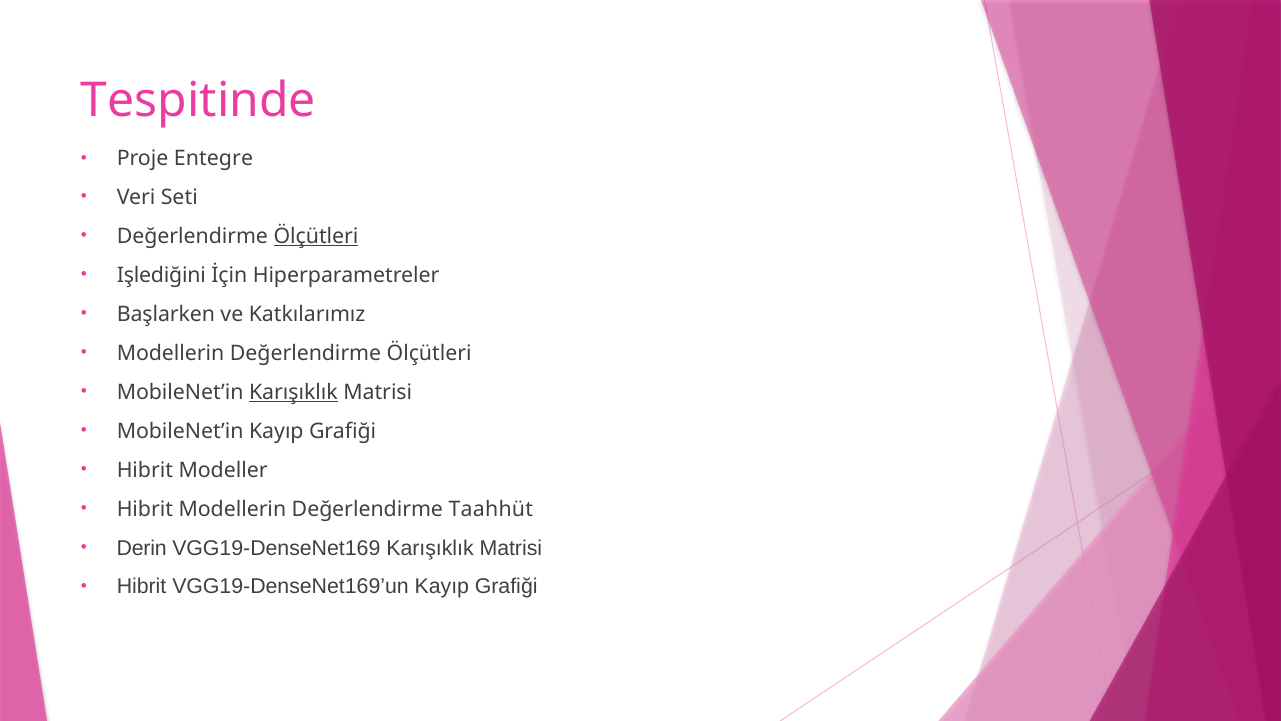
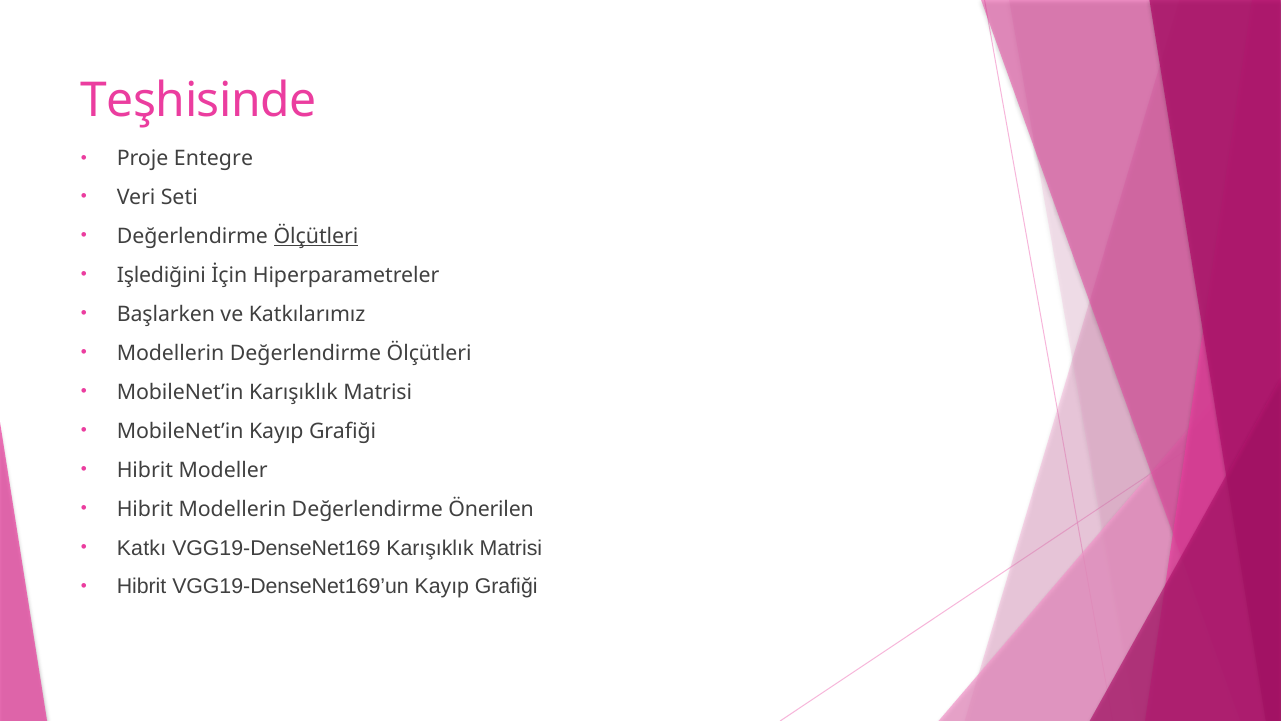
Tespitinde: Tespitinde -> Teşhisinde
Karışıklık at (293, 392) underline: present -> none
Taahhüt: Taahhüt -> Önerilen
Derin: Derin -> Katkı
